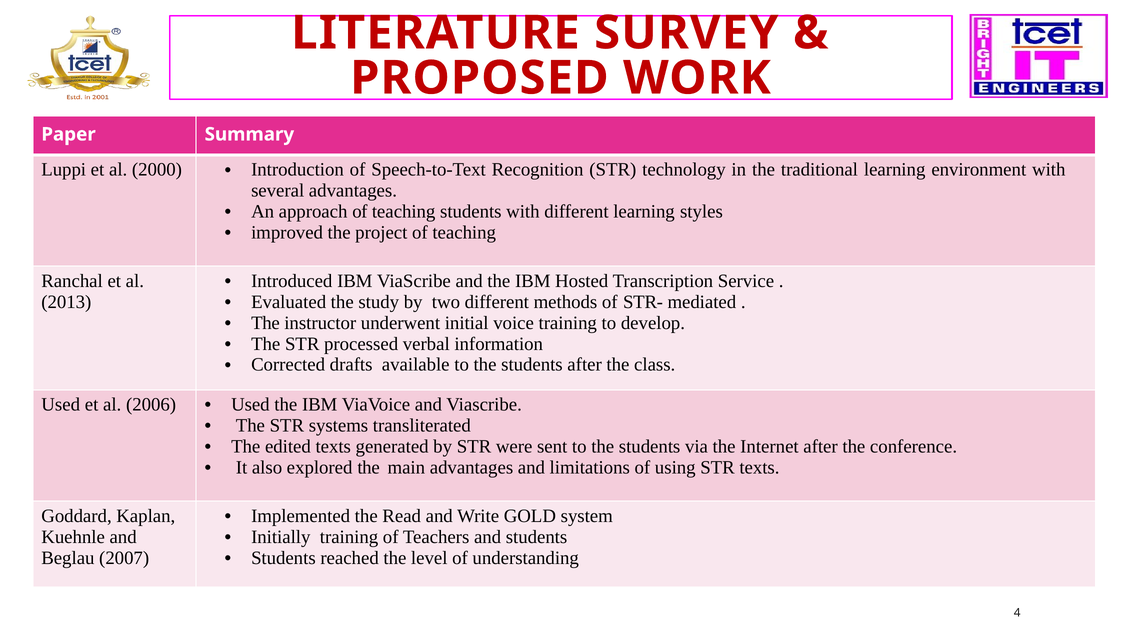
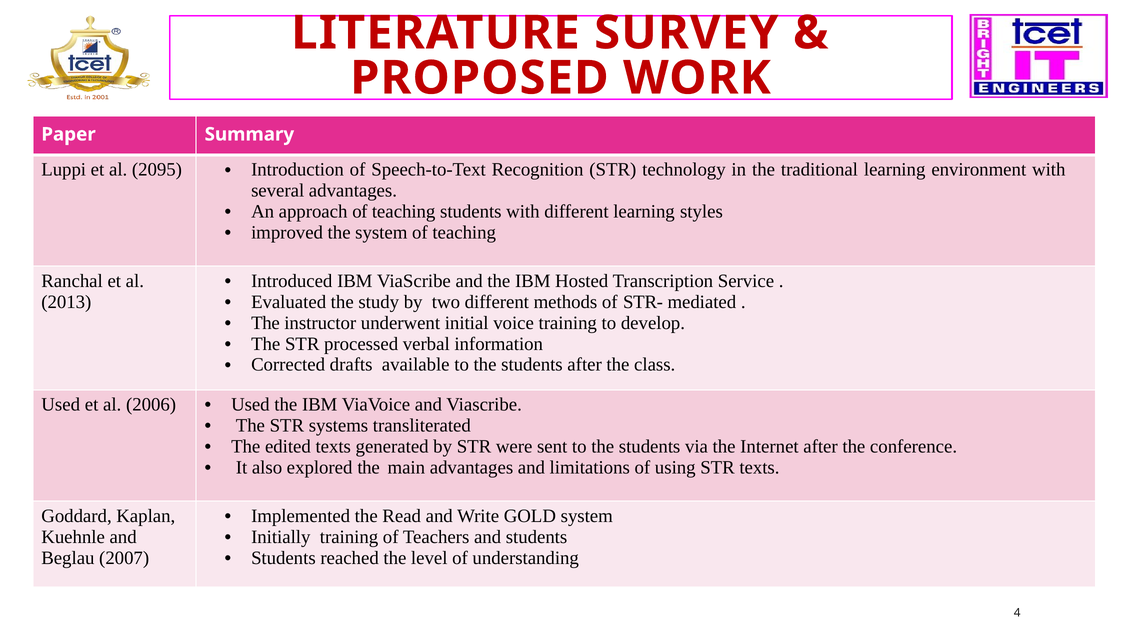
2000: 2000 -> 2095
the project: project -> system
